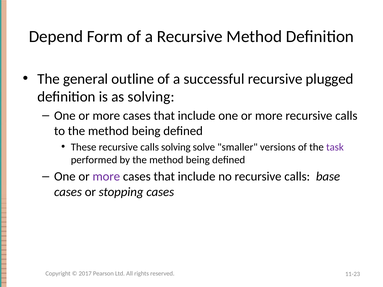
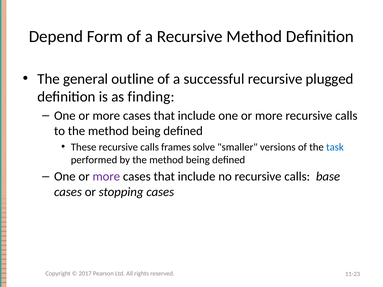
as solving: solving -> finding
calls solving: solving -> frames
task colour: purple -> blue
